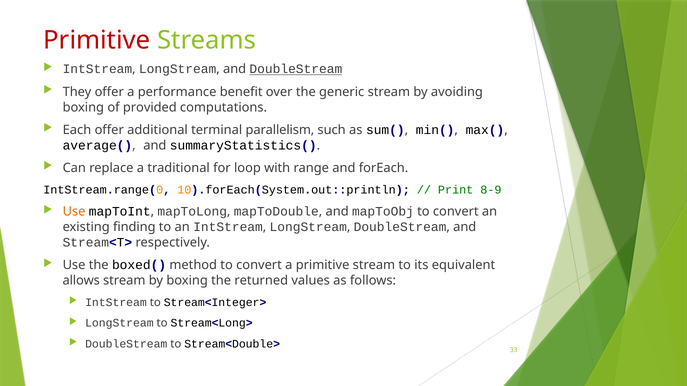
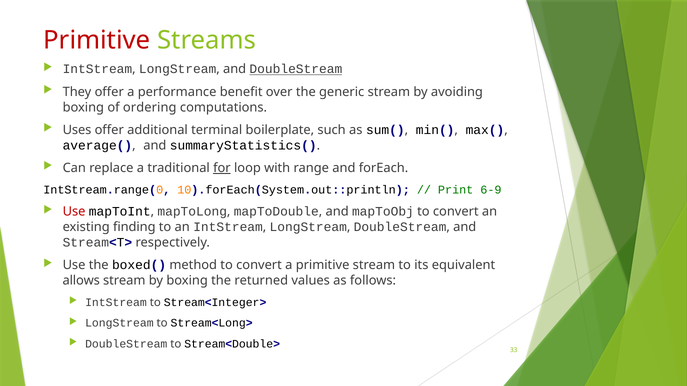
provided: provided -> ordering
Each: Each -> Uses
parallelism: parallelism -> boilerplate
for underline: none -> present
8-9: 8-9 -> 6-9
Use at (74, 212) colour: orange -> red
